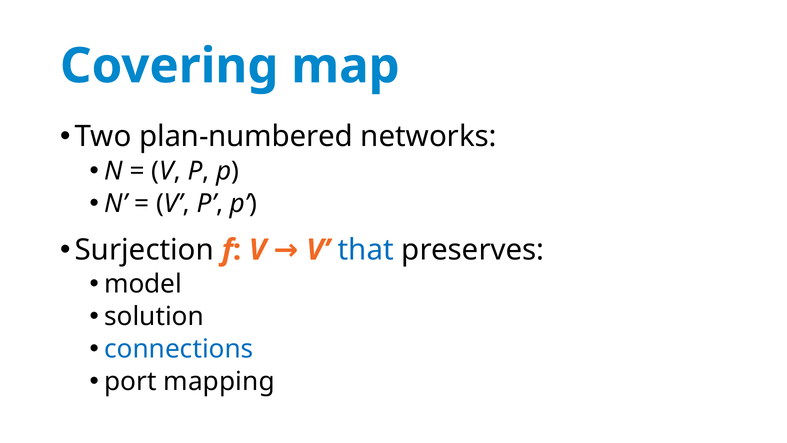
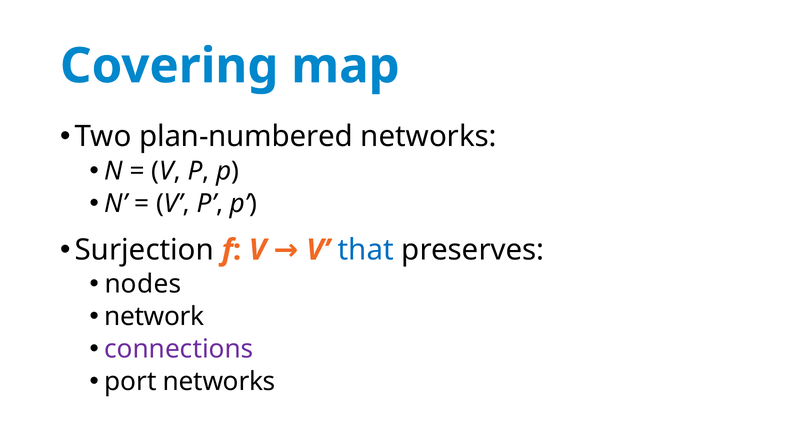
model: model -> nodes
solution: solution -> network
connections colour: blue -> purple
port mapping: mapping -> networks
